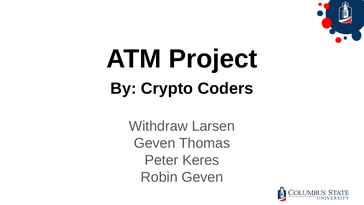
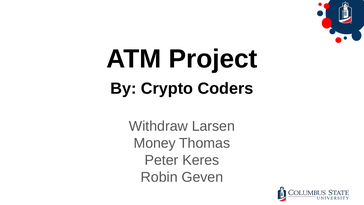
Geven at (155, 143): Geven -> Money
